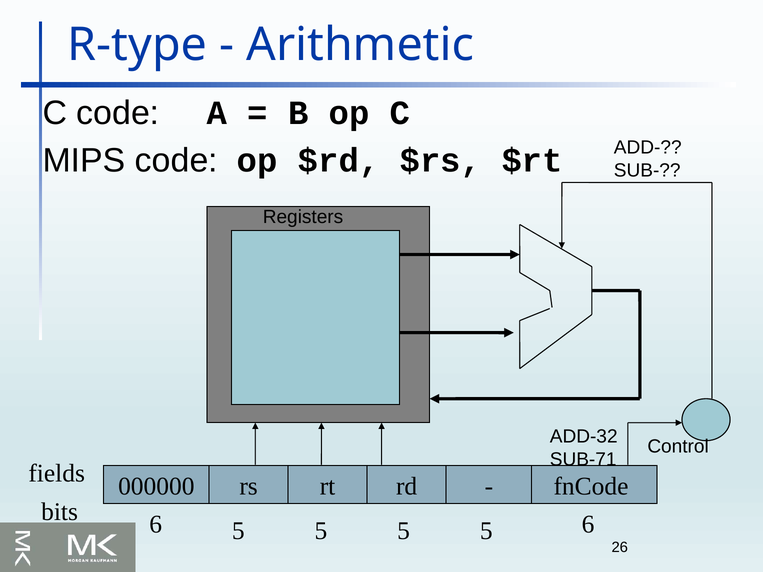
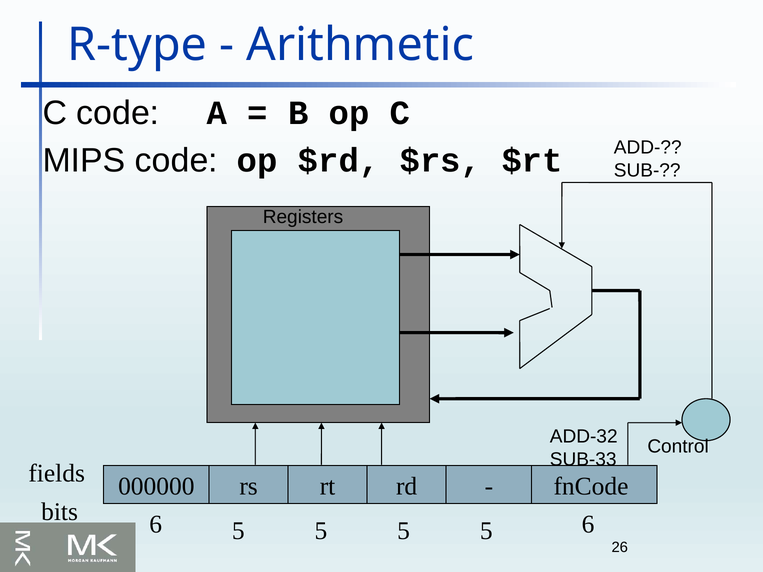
SUB-71: SUB-71 -> SUB-33
